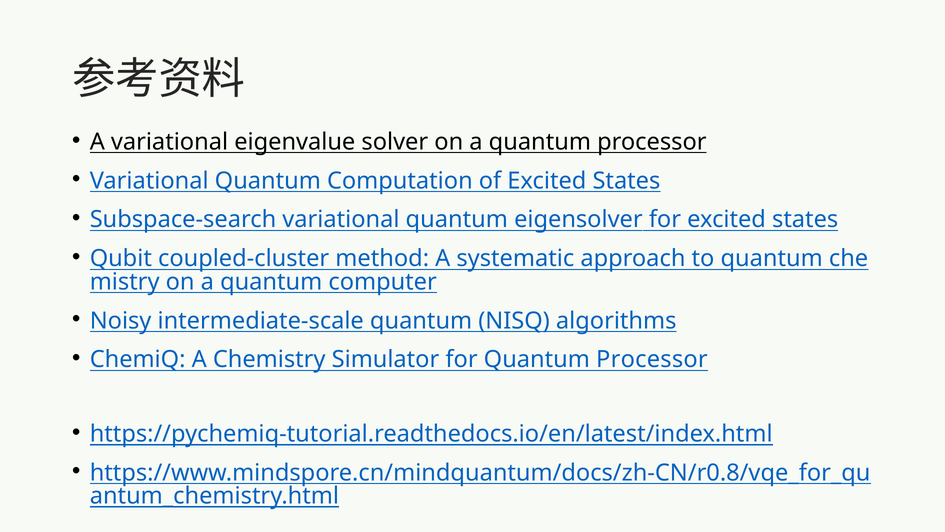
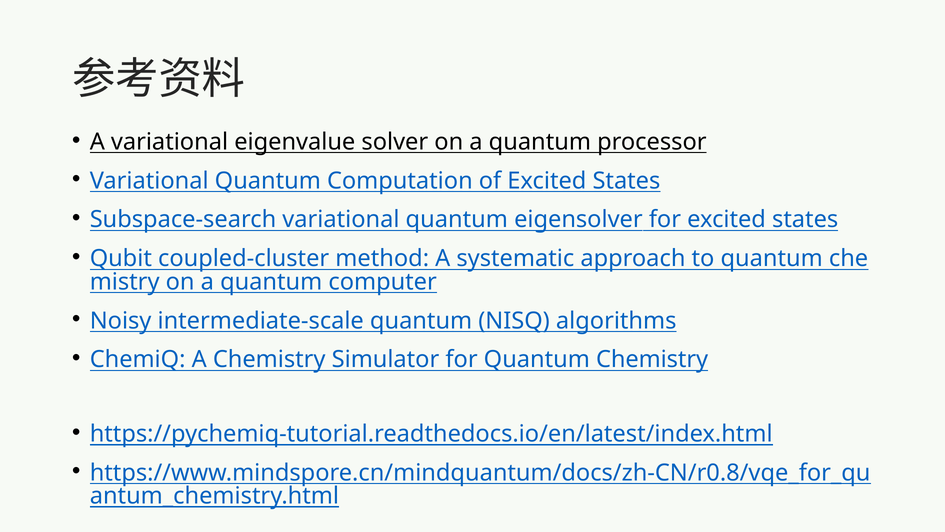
for Quantum Processor: Processor -> Chemistry
